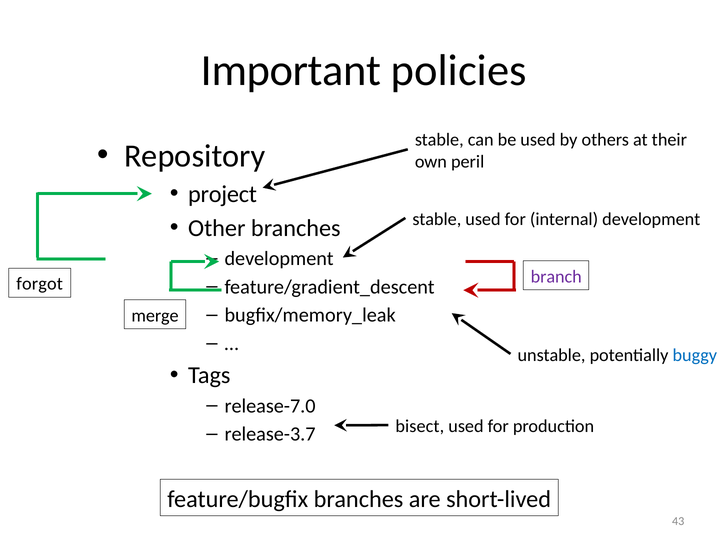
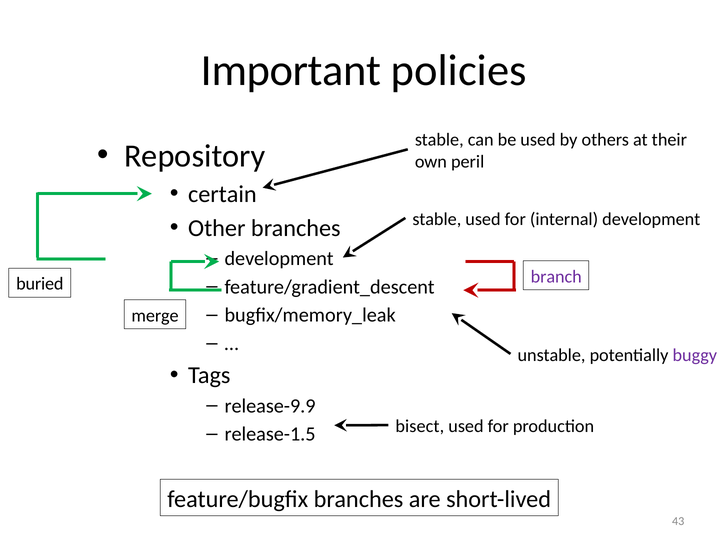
project: project -> certain
forgot: forgot -> buried
buggy colour: blue -> purple
release-7.0: release-7.0 -> release-9.9
release-3.7: release-3.7 -> release-1.5
